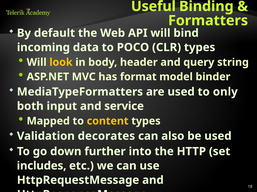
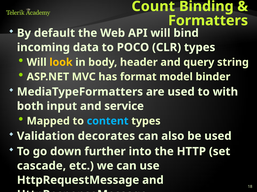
Useful: Useful -> Count
only: only -> with
content colour: yellow -> light blue
includes: includes -> cascade
